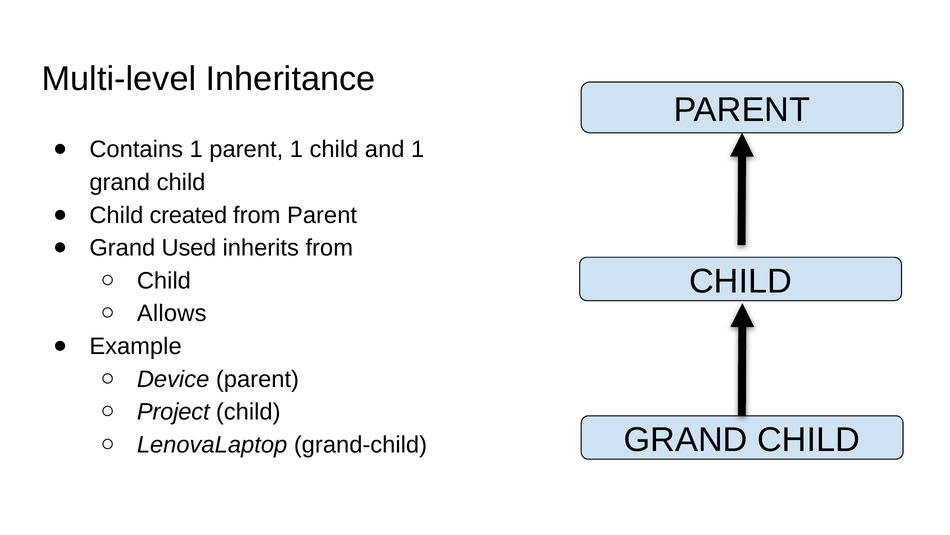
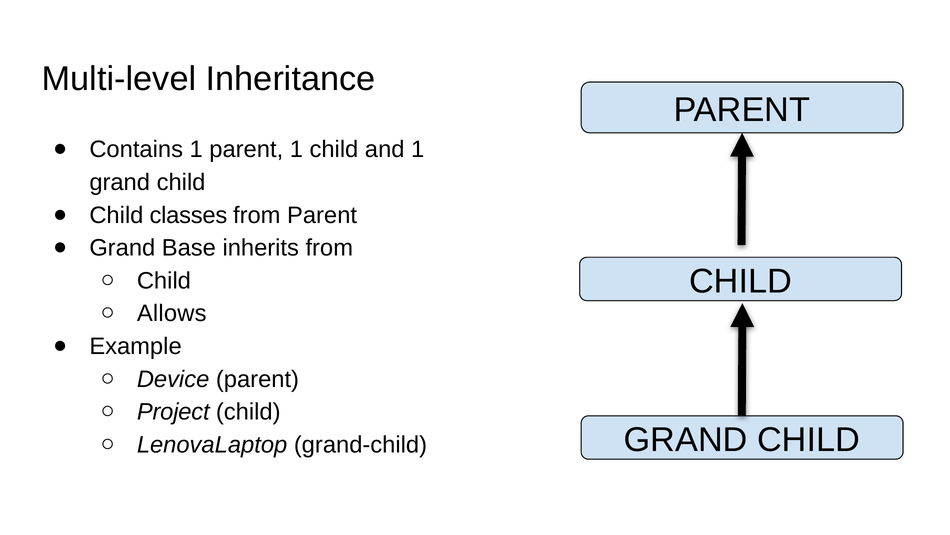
created: created -> classes
Used: Used -> Base
